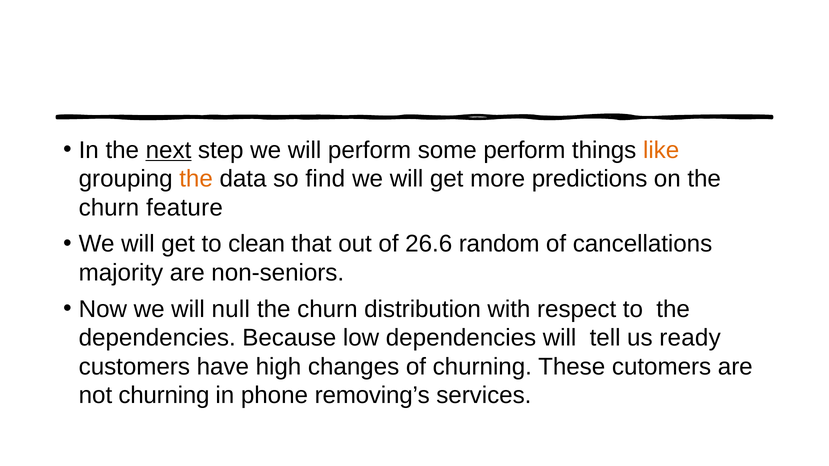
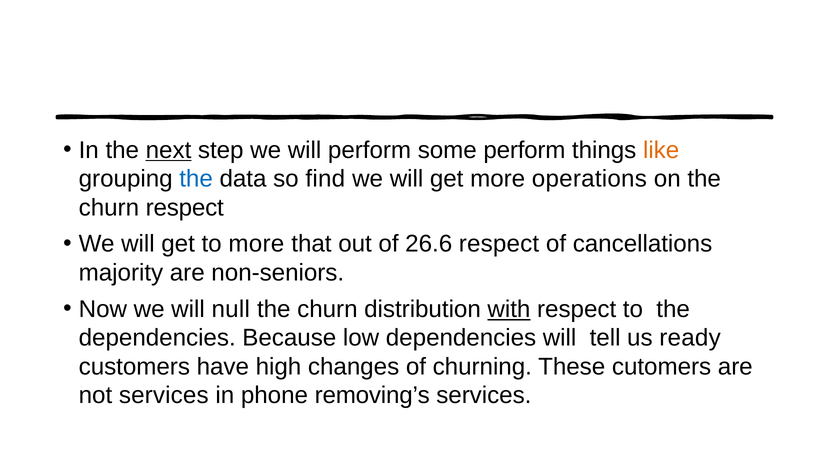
the at (196, 179) colour: orange -> blue
predictions: predictions -> operations
churn feature: feature -> respect
to clean: clean -> more
26.6 random: random -> respect
with underline: none -> present
not churning: churning -> services
